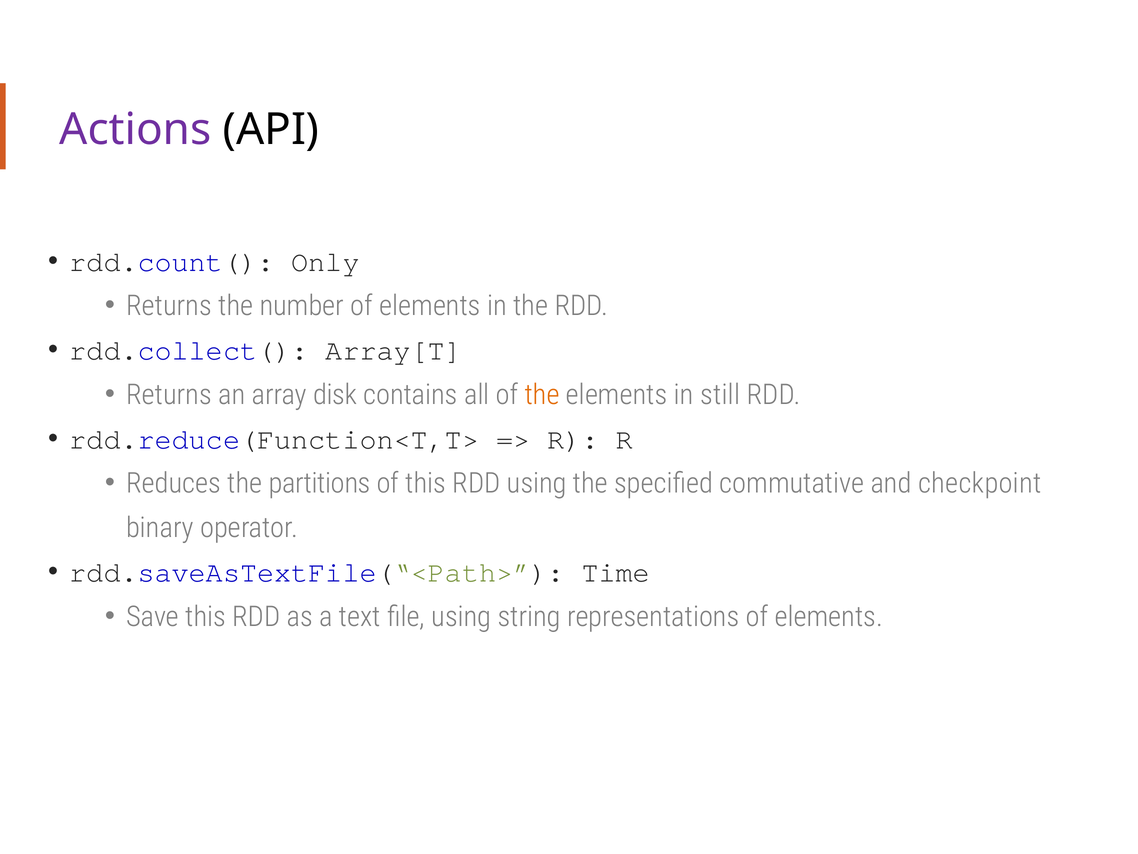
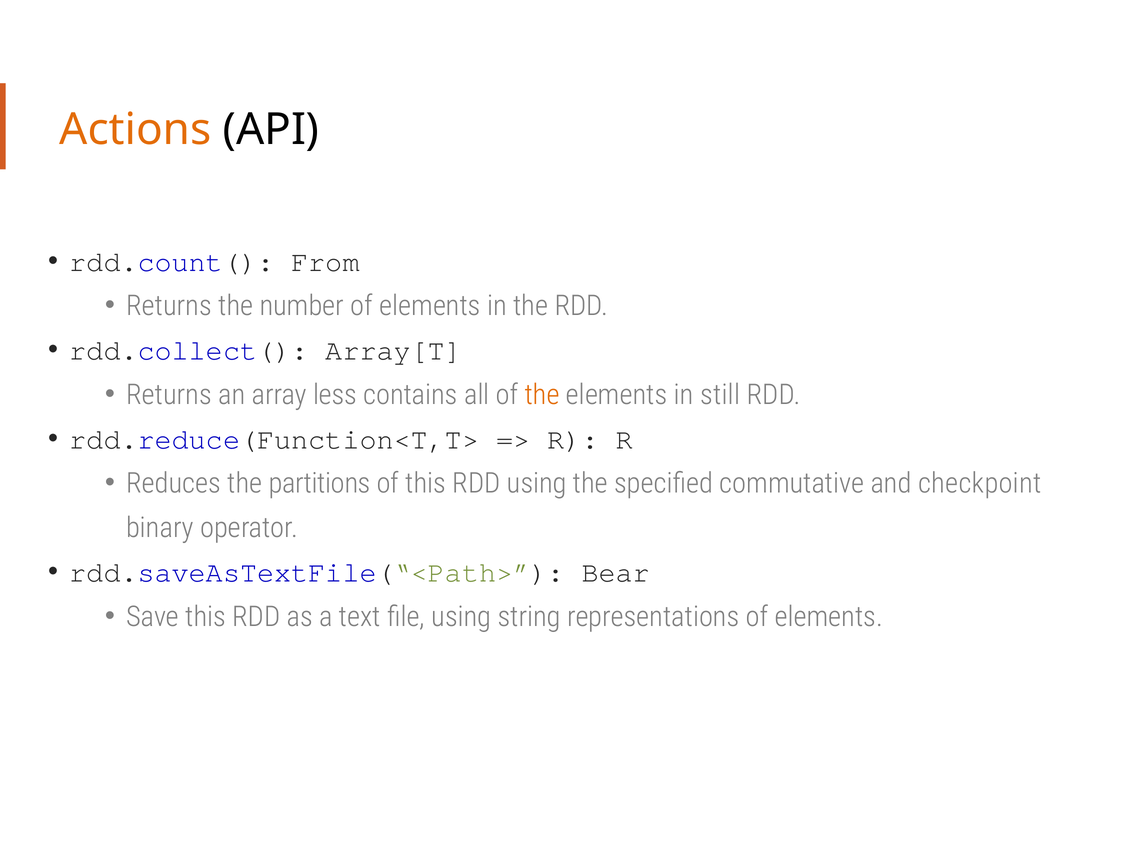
Actions colour: purple -> orange
Only: Only -> From
disk: disk -> less
Time: Time -> Bear
